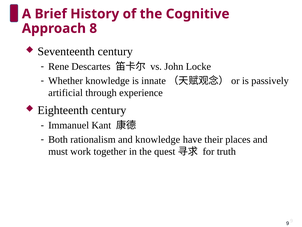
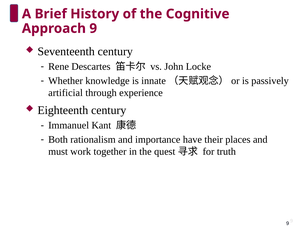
Approach 8: 8 -> 9
and knowledge: knowledge -> importance
